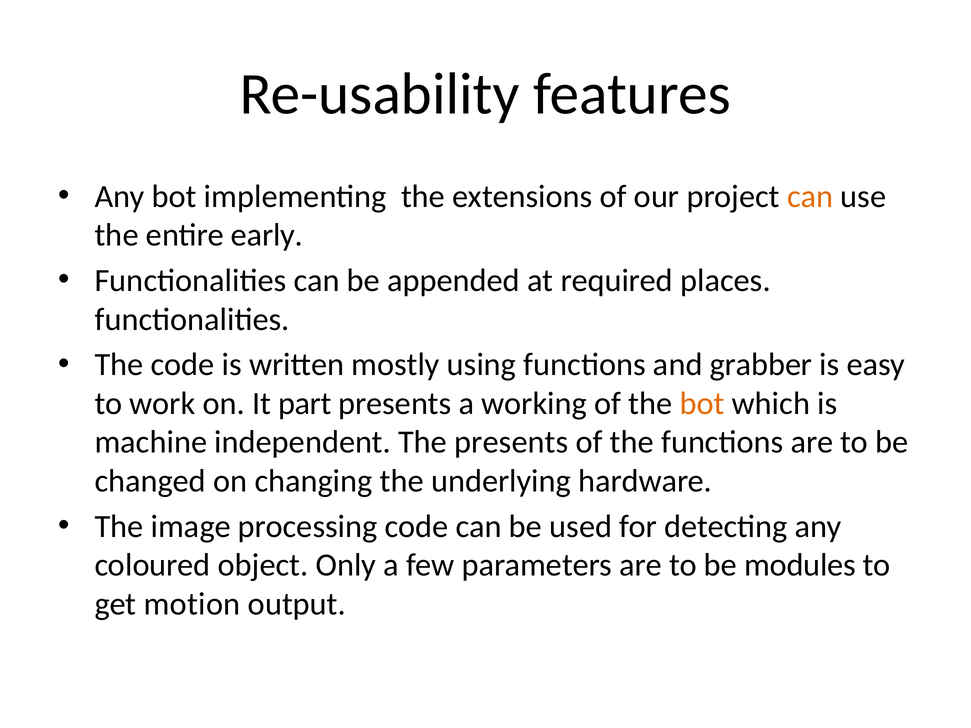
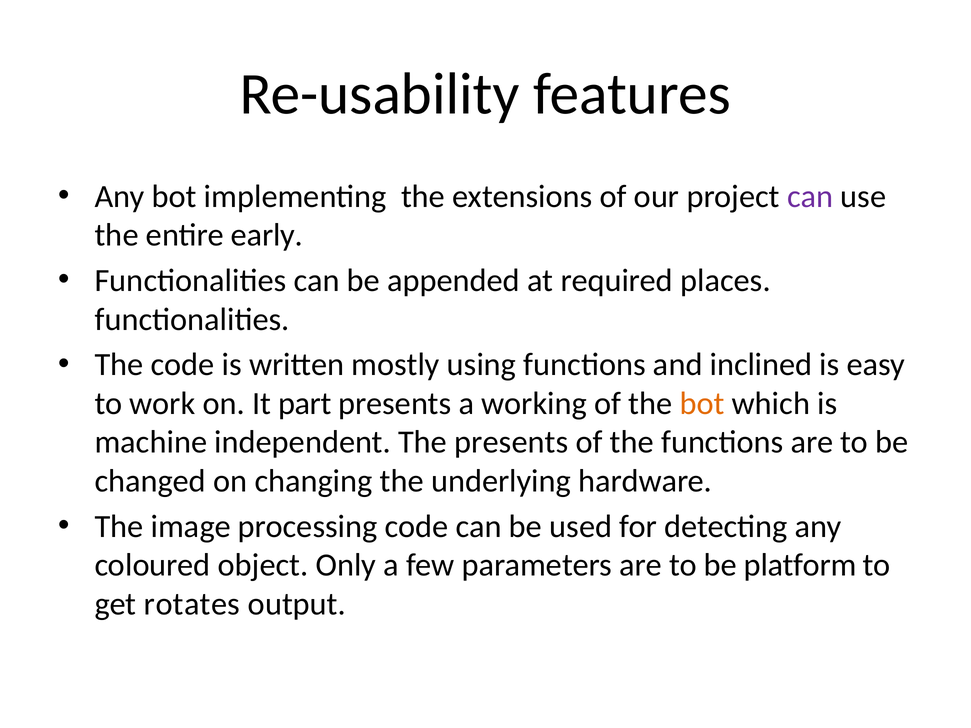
can at (810, 196) colour: orange -> purple
grabber: grabber -> inclined
modules: modules -> platform
motion: motion -> rotates
